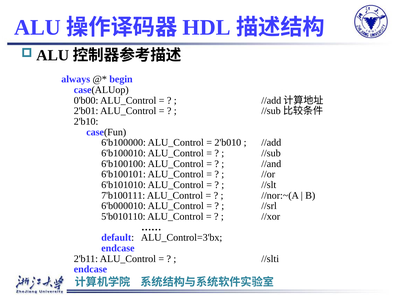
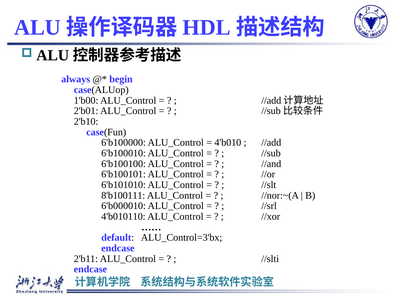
0'b00: 0'b00 -> 1'b00
2'b010: 2'b010 -> 4'b010
7'b100111: 7'b100111 -> 8'b100111
5'b010110: 5'b010110 -> 4'b010110
